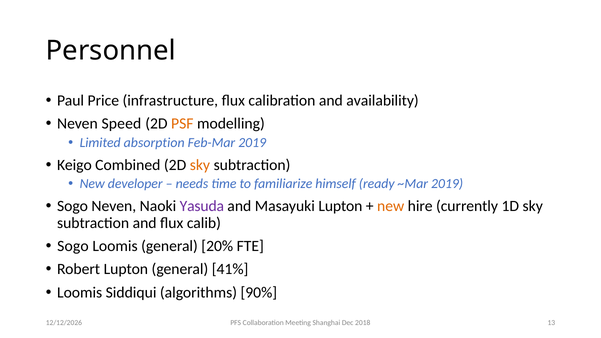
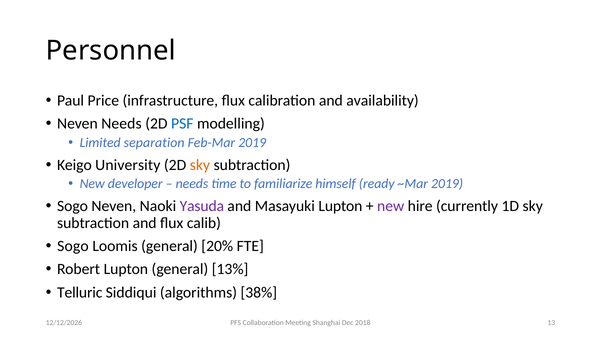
Neven Speed: Speed -> Needs
PSF colour: orange -> blue
absorption: absorption -> separation
Combined: Combined -> University
new at (391, 206) colour: orange -> purple
41%: 41% -> 13%
Loomis at (80, 292): Loomis -> Telluric
90%: 90% -> 38%
